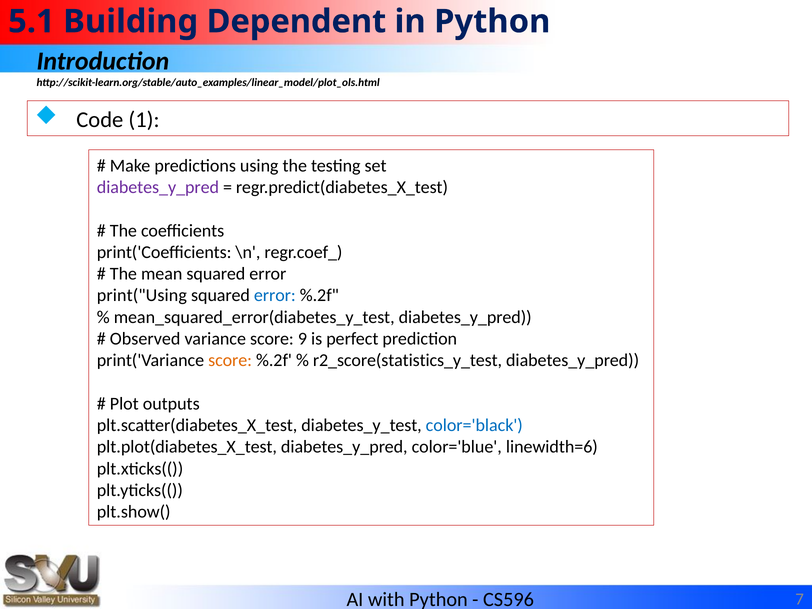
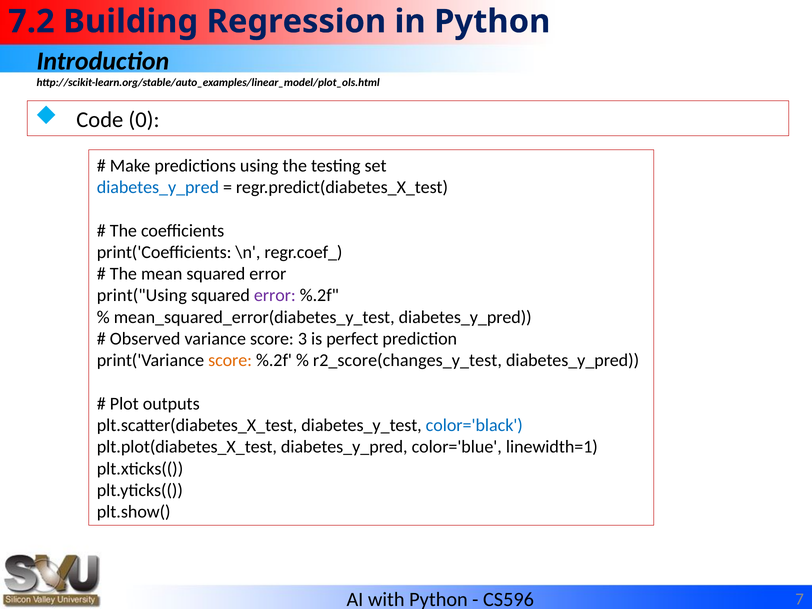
5.1: 5.1 -> 7.2
Dependent: Dependent -> Regression
1: 1 -> 0
diabetes_y_pred at (158, 187) colour: purple -> blue
error at (275, 295) colour: blue -> purple
9: 9 -> 3
r2_score(statistics_y_test: r2_score(statistics_y_test -> r2_score(changes_y_test
linewidth=6: linewidth=6 -> linewidth=1
